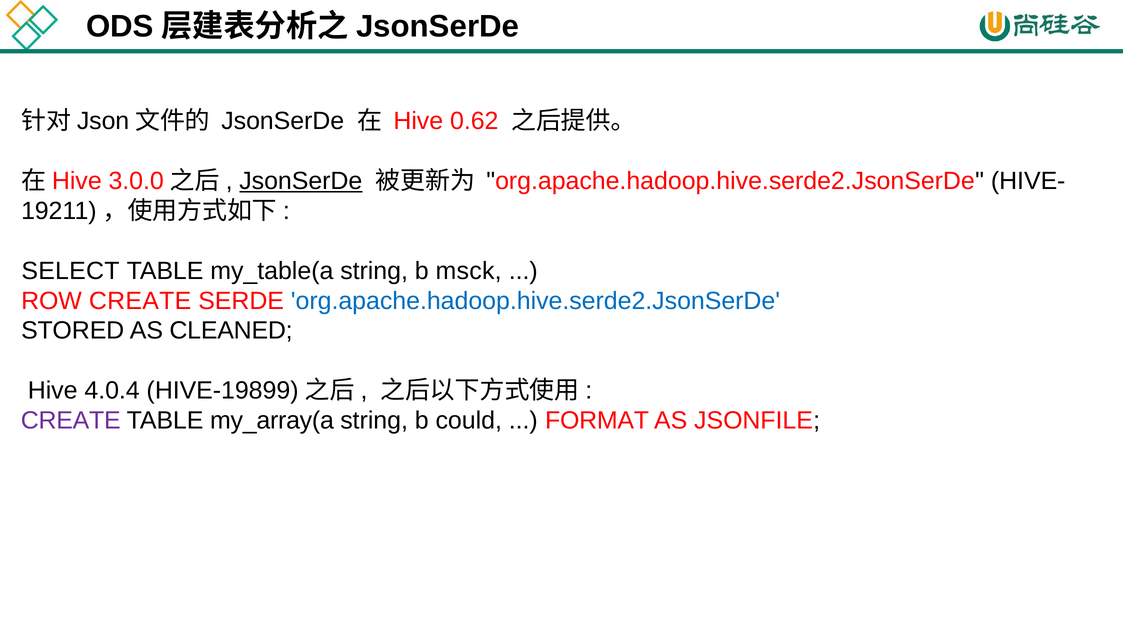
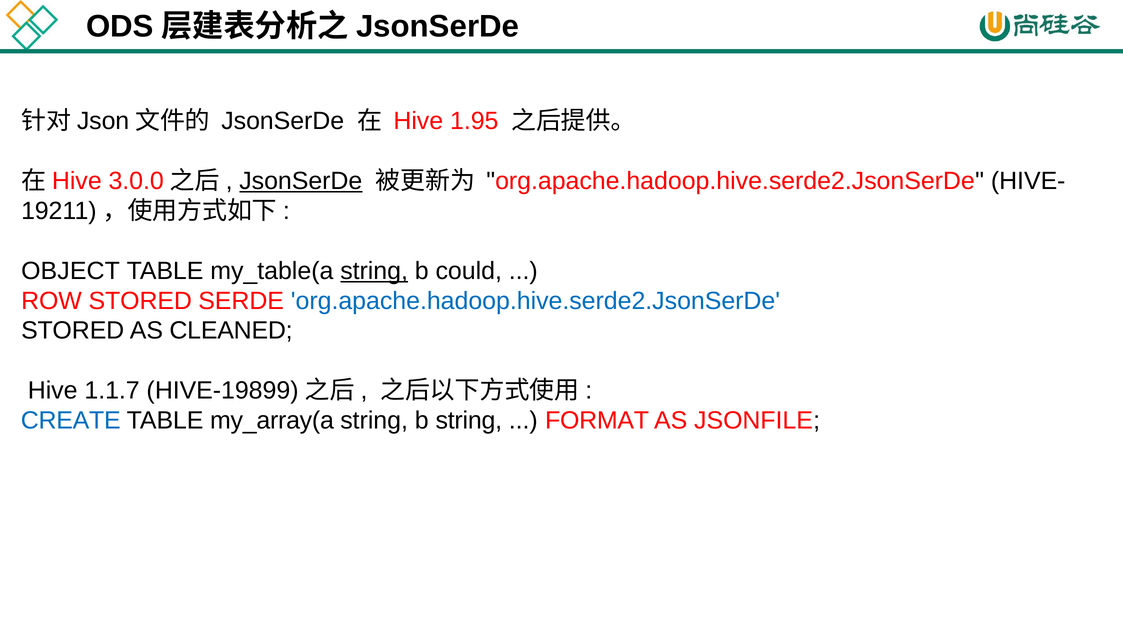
0.62: 0.62 -> 1.95
SELECT: SELECT -> OBJECT
string at (374, 271) underline: none -> present
msck: msck -> could
ROW CREATE: CREATE -> STORED
4.0.4: 4.0.4 -> 1.1.7
CREATE at (71, 420) colour: purple -> blue
b could: could -> string
